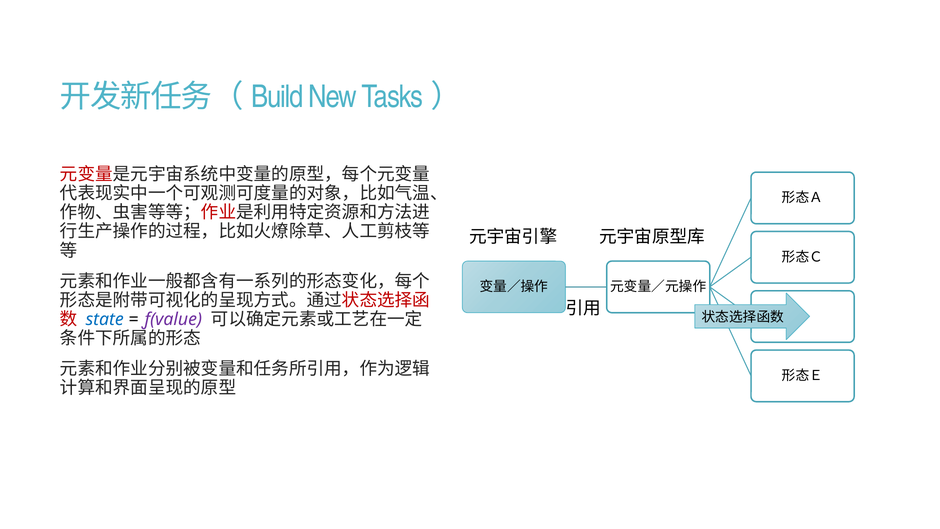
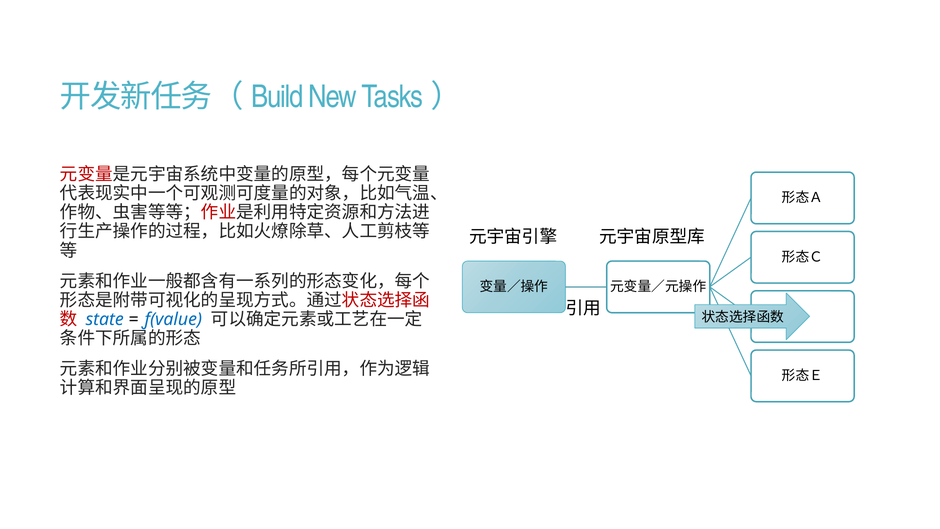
ƒ(value colour: purple -> blue
